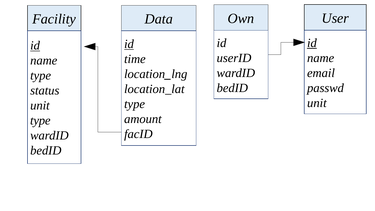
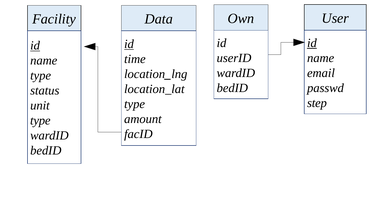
unit at (317, 103): unit -> step
